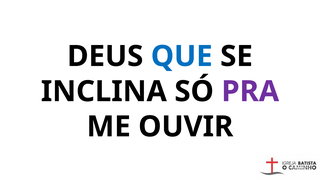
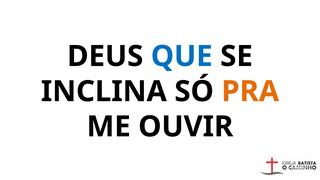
PRA colour: purple -> orange
